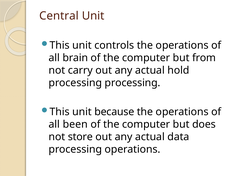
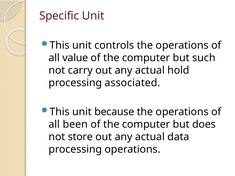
Central: Central -> Specific
brain: brain -> value
from: from -> such
processing processing: processing -> associated
